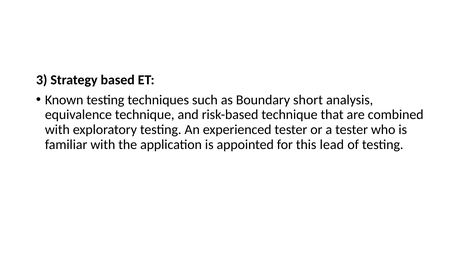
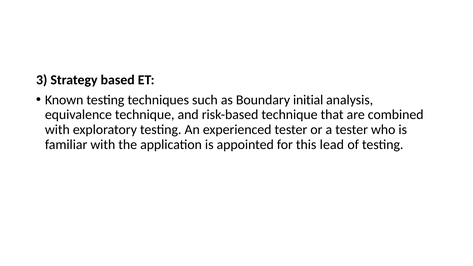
short: short -> initial
